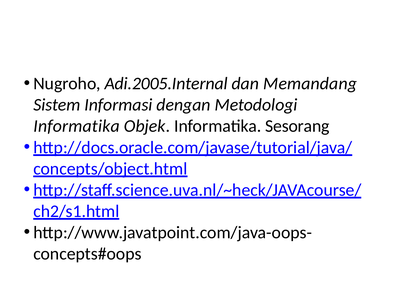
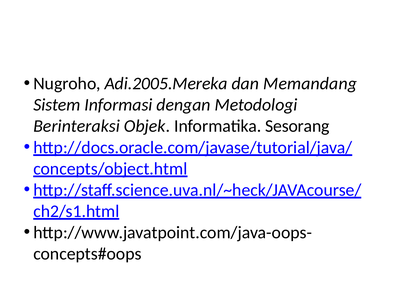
Adi.2005.Internal: Adi.2005.Internal -> Adi.2005.Mereka
Informatika at (77, 126): Informatika -> Berinteraksi
